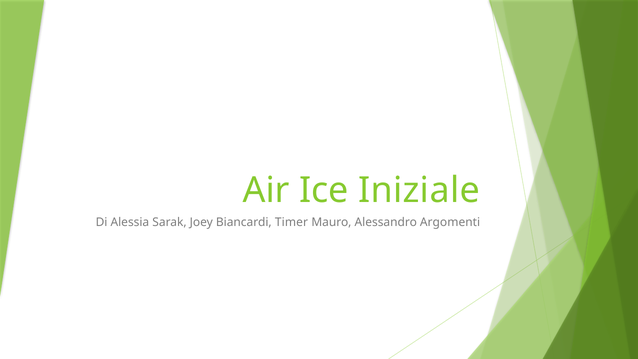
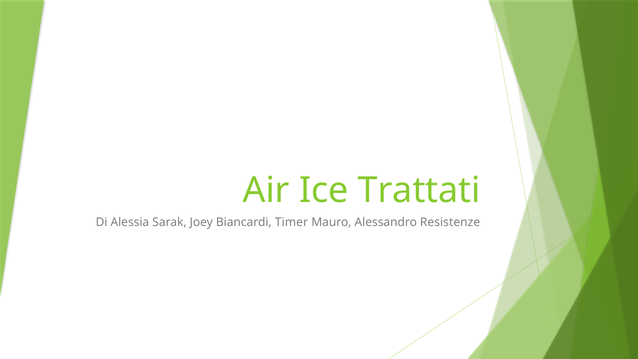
Iniziale: Iniziale -> Trattati
Argomenti: Argomenti -> Resistenze
